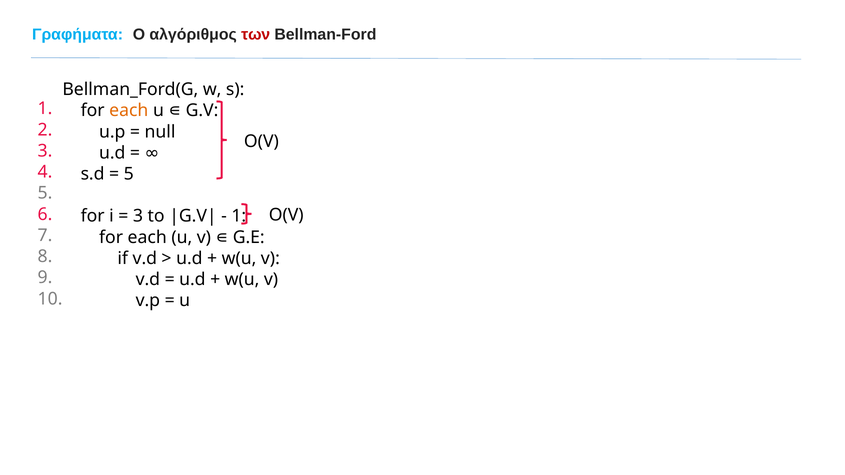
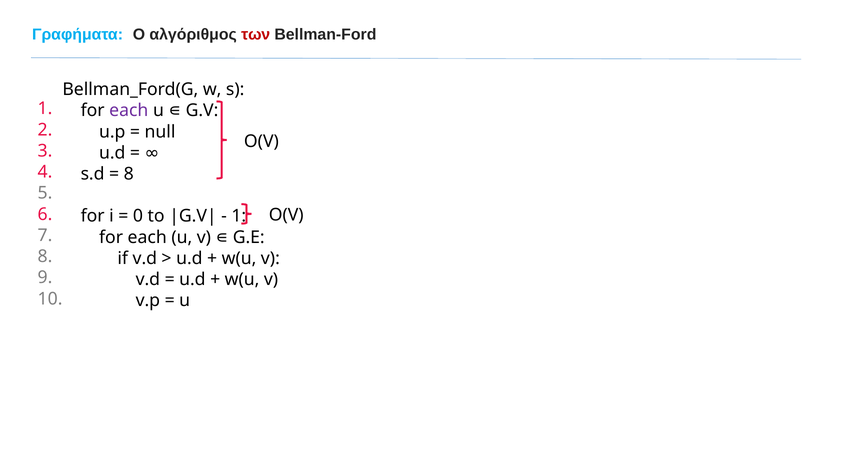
each at (129, 111) colour: orange -> purple
5 at (129, 174): 5 -> 8
3 at (138, 216): 3 -> 0
